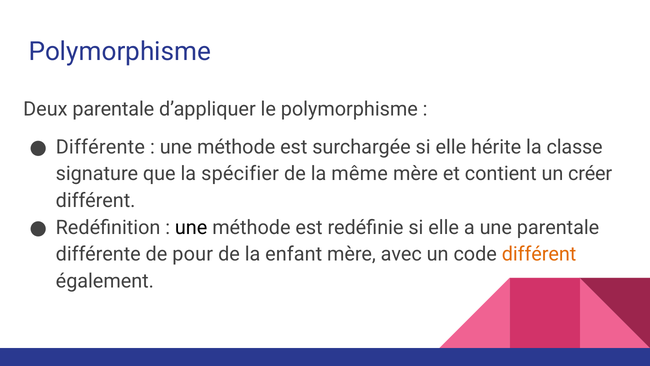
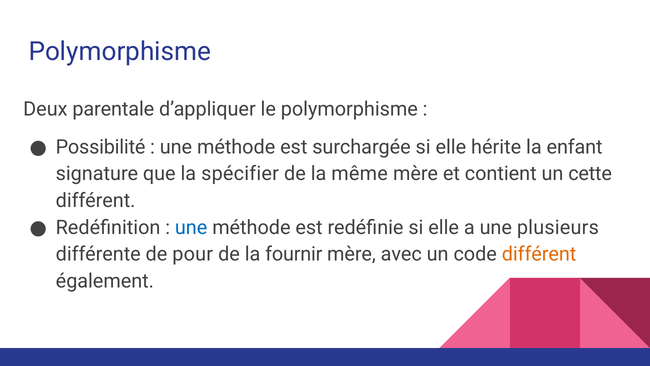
Différente at (100, 147): Différente -> Possibilité
classe: classe -> enfant
créer: créer -> cette
une at (191, 227) colour: black -> blue
une parentale: parentale -> plusieurs
enfant: enfant -> fournir
